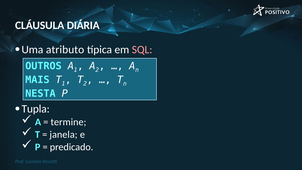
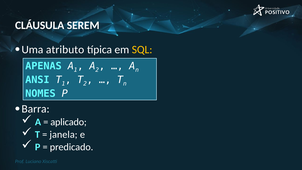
DIÁRIA: DIÁRIA -> SEREM
SQL colour: pink -> yellow
OUTROS: OUTROS -> APENAS
MAIS: MAIS -> ANSI
NESTA: NESTA -> NOMES
Tupla: Tupla -> Barra
termine: termine -> aplicado
